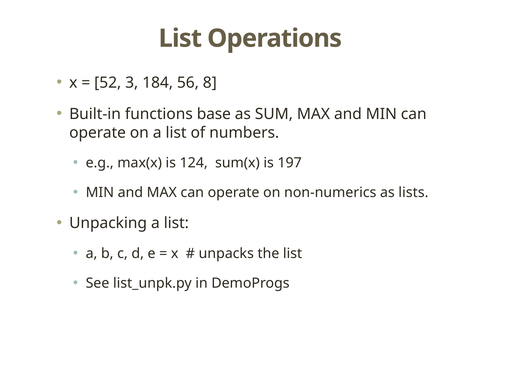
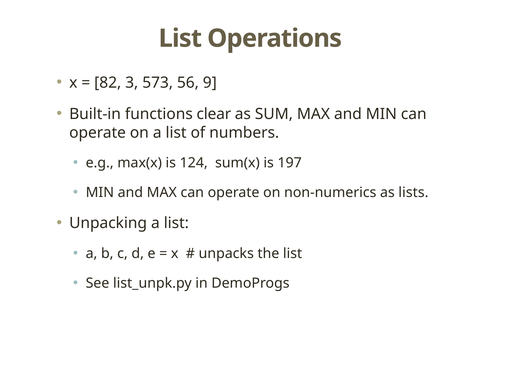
52: 52 -> 82
184: 184 -> 573
8: 8 -> 9
base: base -> clear
